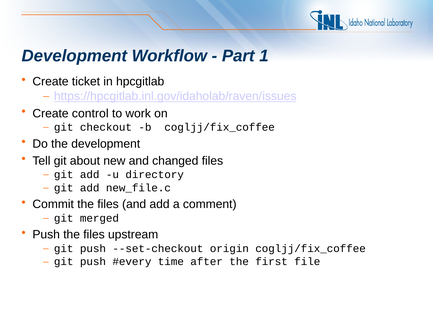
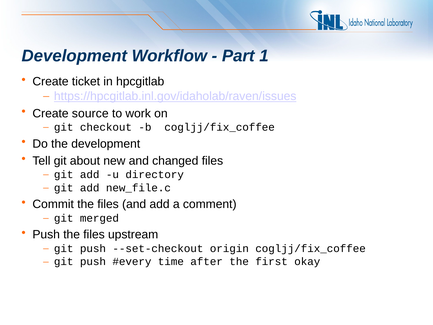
control: control -> source
file: file -> okay
